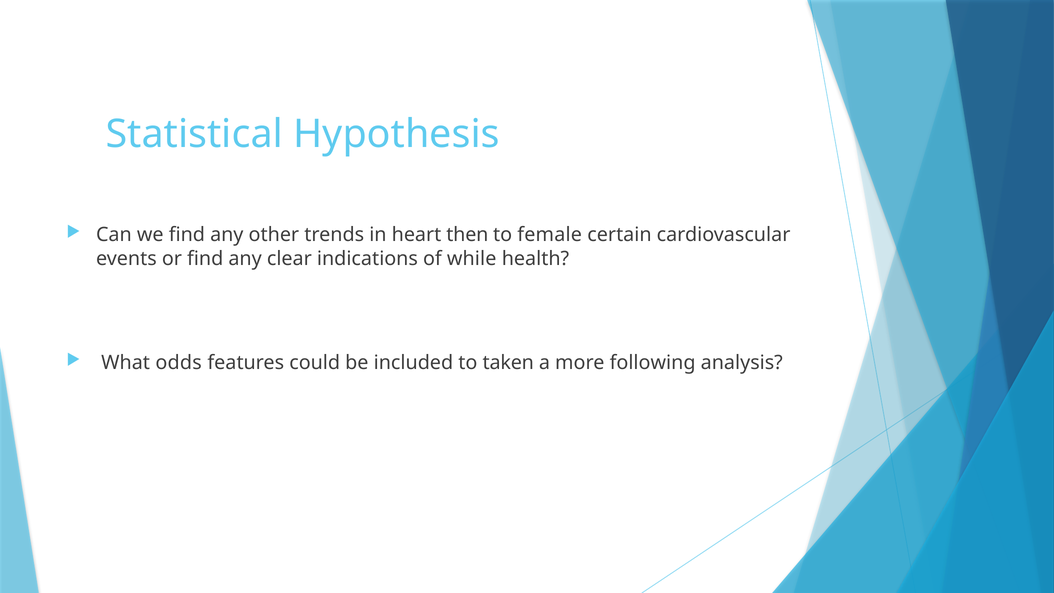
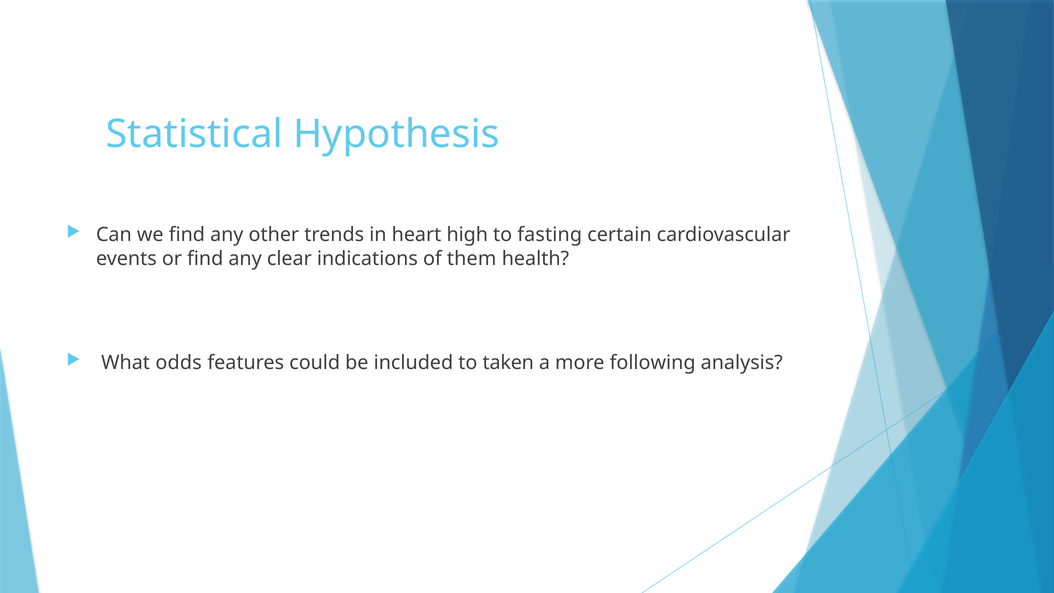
then: then -> high
female: female -> fasting
while: while -> them
